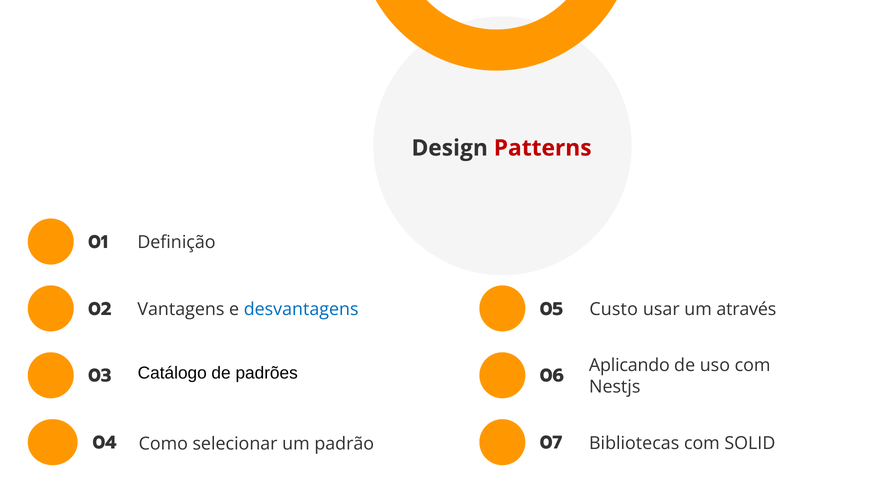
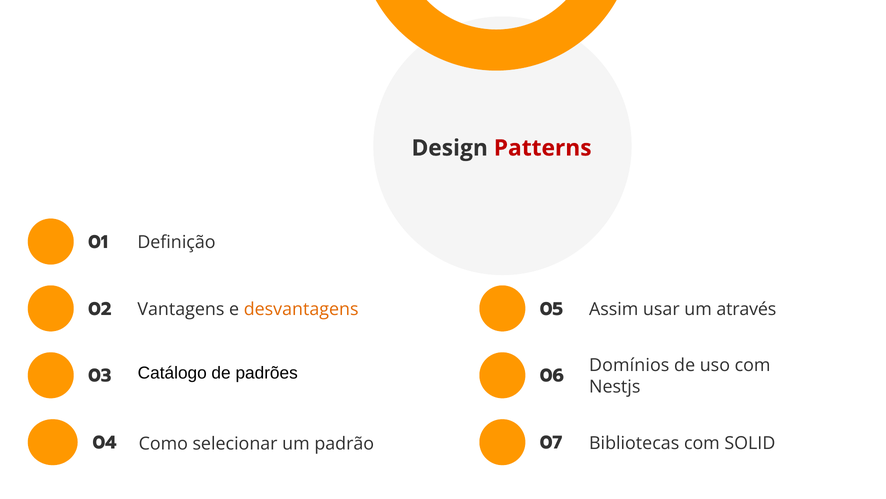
desvantagens colour: blue -> orange
Custo: Custo -> Assim
Aplicando: Aplicando -> Domínios
